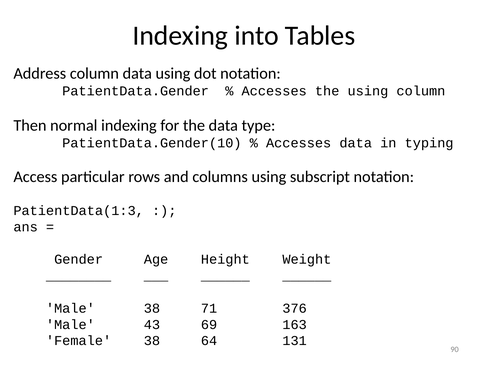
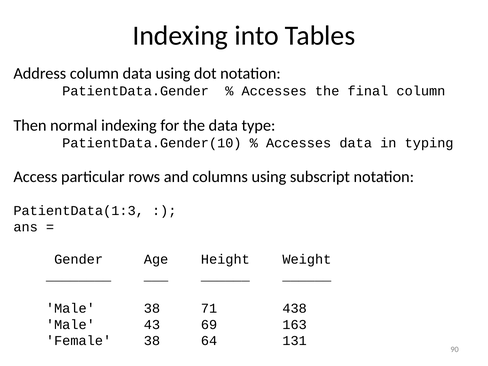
the using: using -> final
376: 376 -> 438
